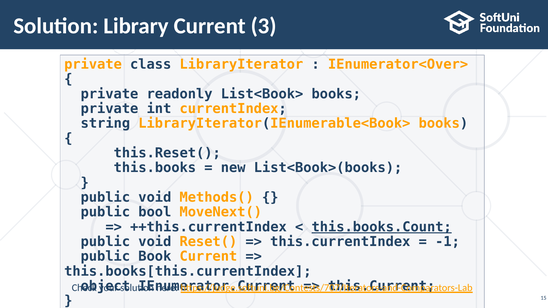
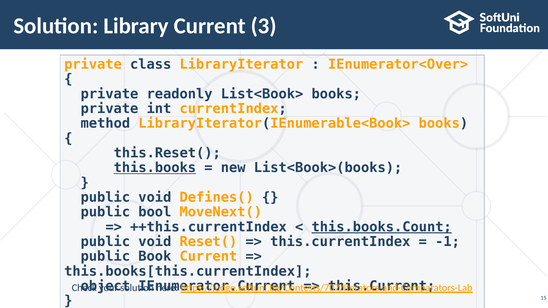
string: string -> method
this.books underline: none -> present
Methods(: Methods( -> Defines(
